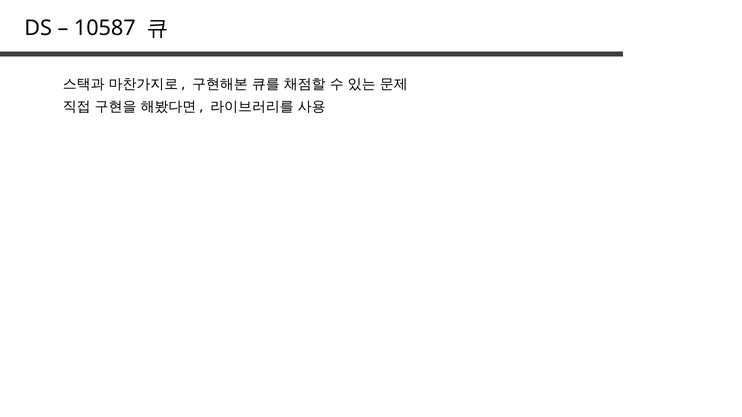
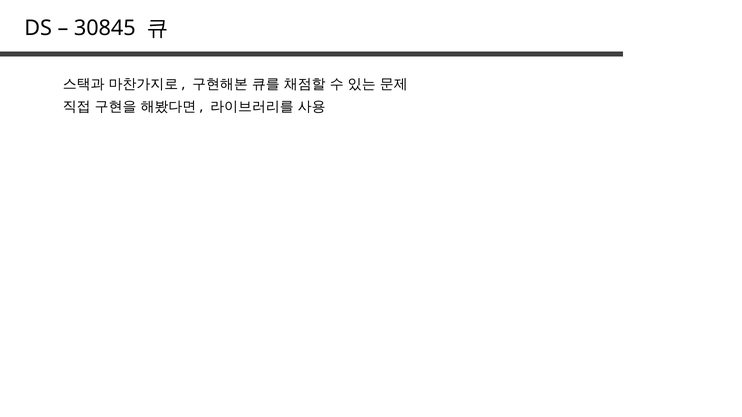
10587: 10587 -> 30845
